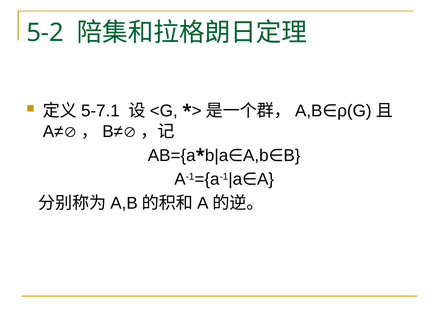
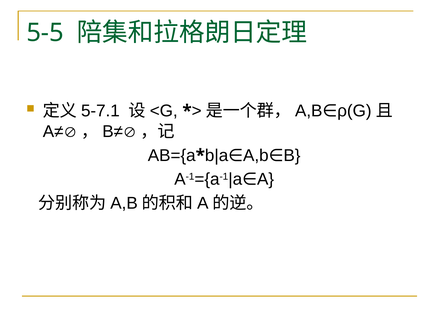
5-2: 5-2 -> 5-5
